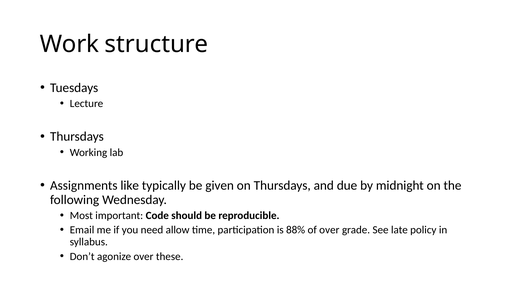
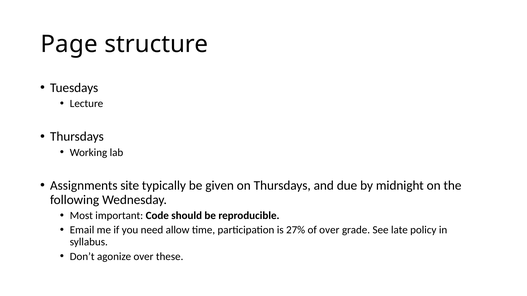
Work: Work -> Page
like: like -> site
88%: 88% -> 27%
